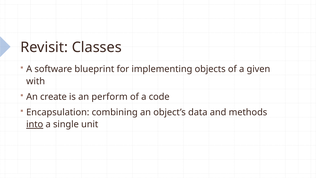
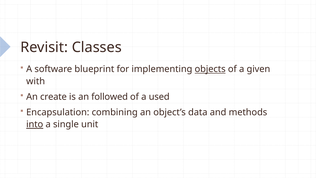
objects underline: none -> present
perform: perform -> followed
code: code -> used
